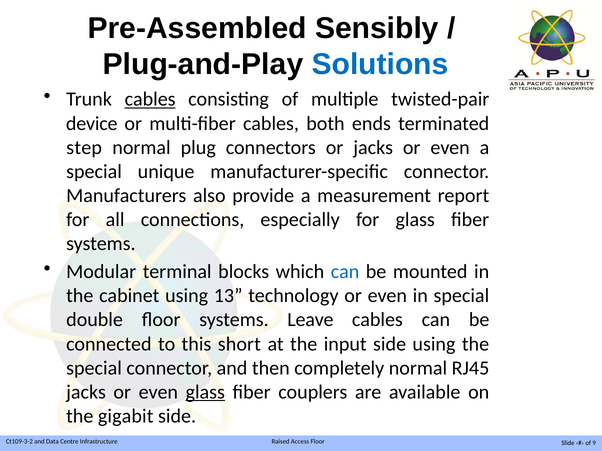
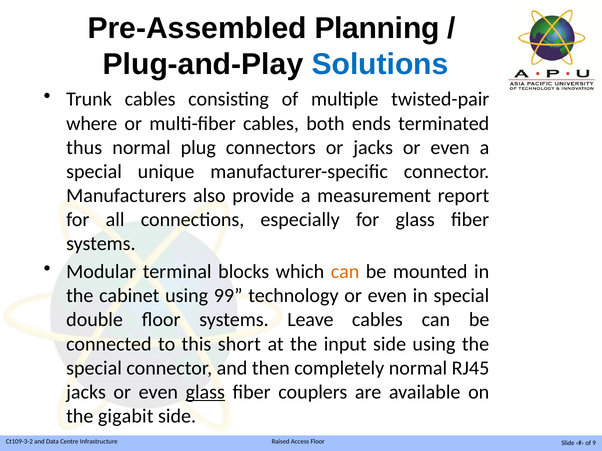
Sensibly: Sensibly -> Planning
cables at (150, 99) underline: present -> none
device: device -> where
step: step -> thus
can at (345, 272) colour: blue -> orange
13: 13 -> 99
